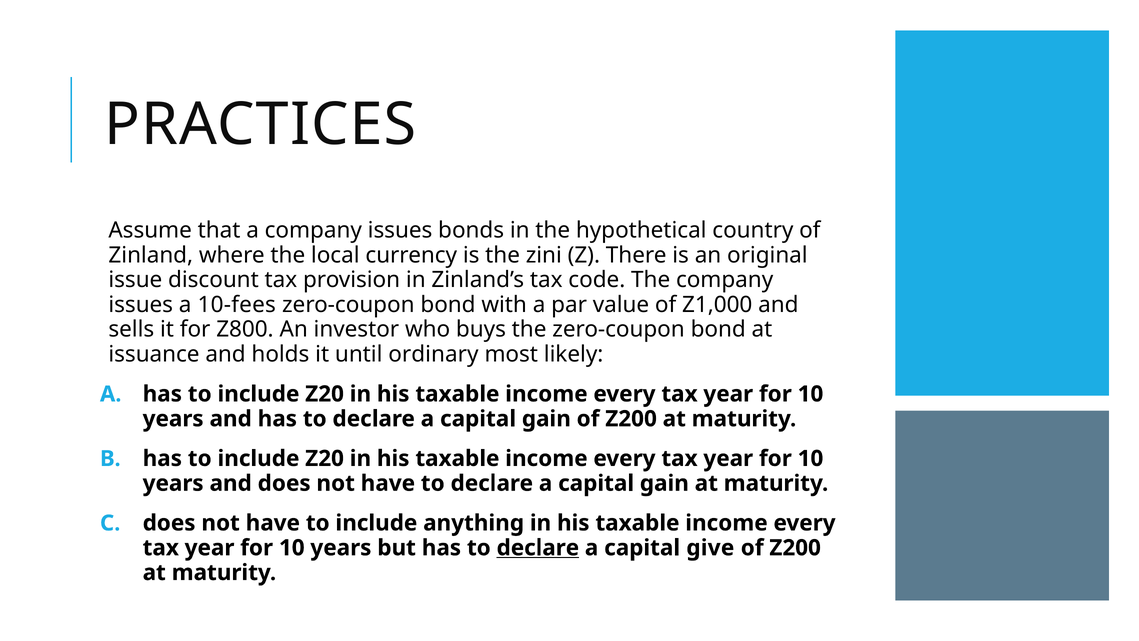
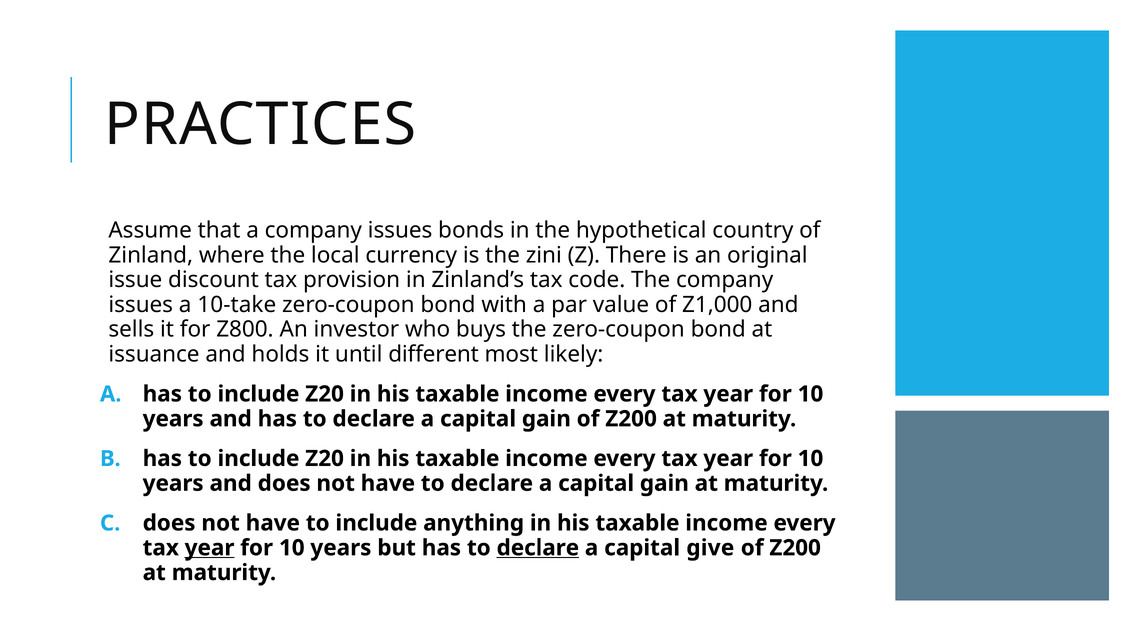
10-fees: 10-fees -> 10-take
ordinary: ordinary -> different
year at (210, 548) underline: none -> present
